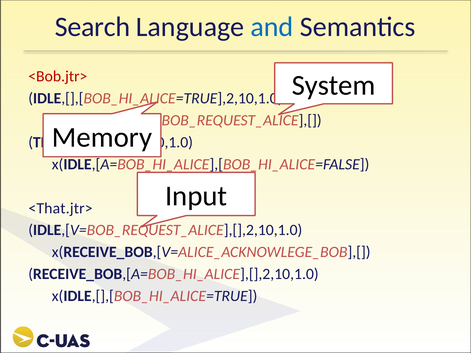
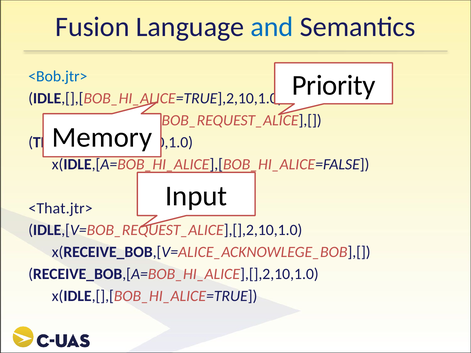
Search: Search -> Fusion
<Bob.jtr> colour: red -> blue
System: System -> Priority
